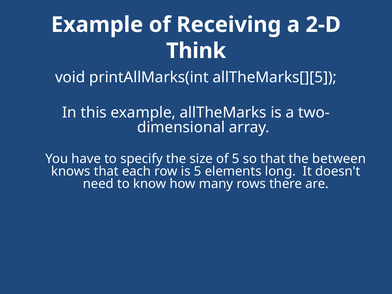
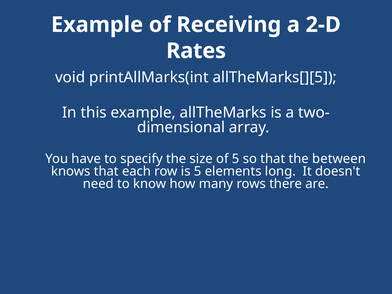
Think: Think -> Rates
